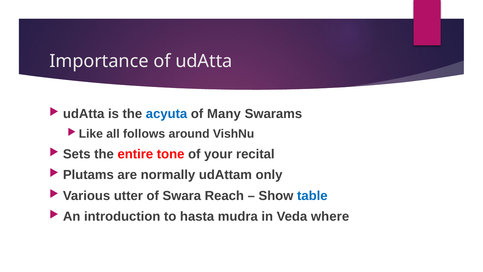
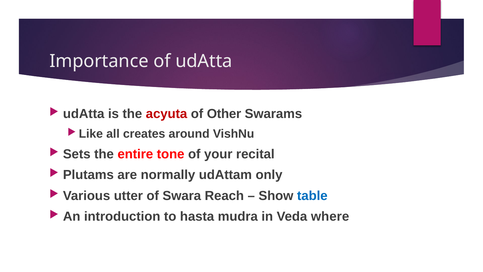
acyuta colour: blue -> red
Many: Many -> Other
follows: follows -> creates
